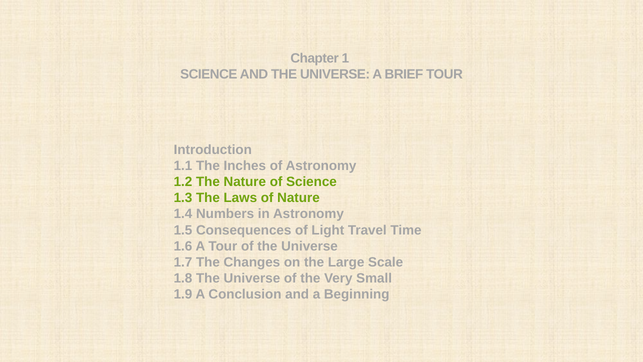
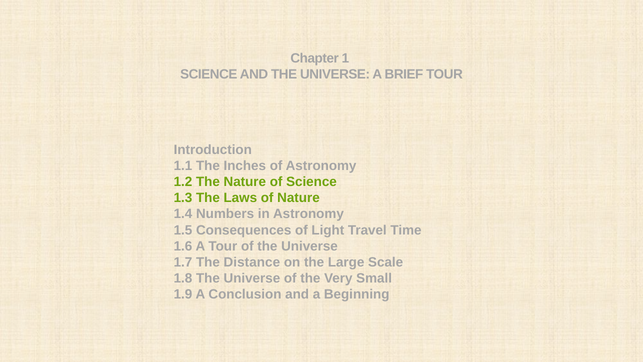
Changes: Changes -> Distance
